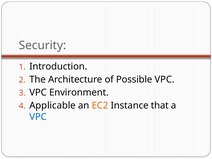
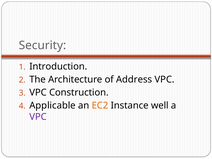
Possible: Possible -> Address
Environment: Environment -> Construction
that: that -> well
VPC at (38, 117) colour: blue -> purple
